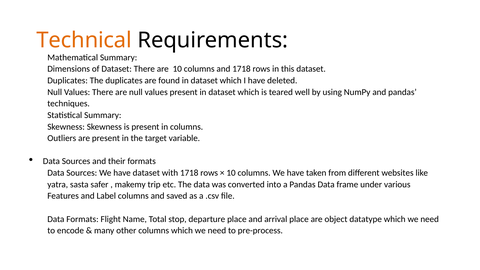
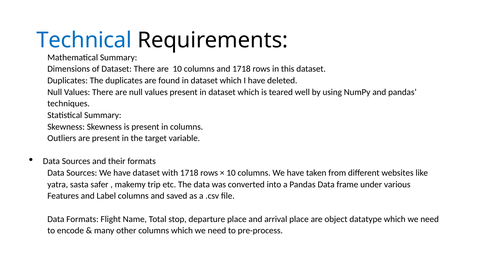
Technical colour: orange -> blue
